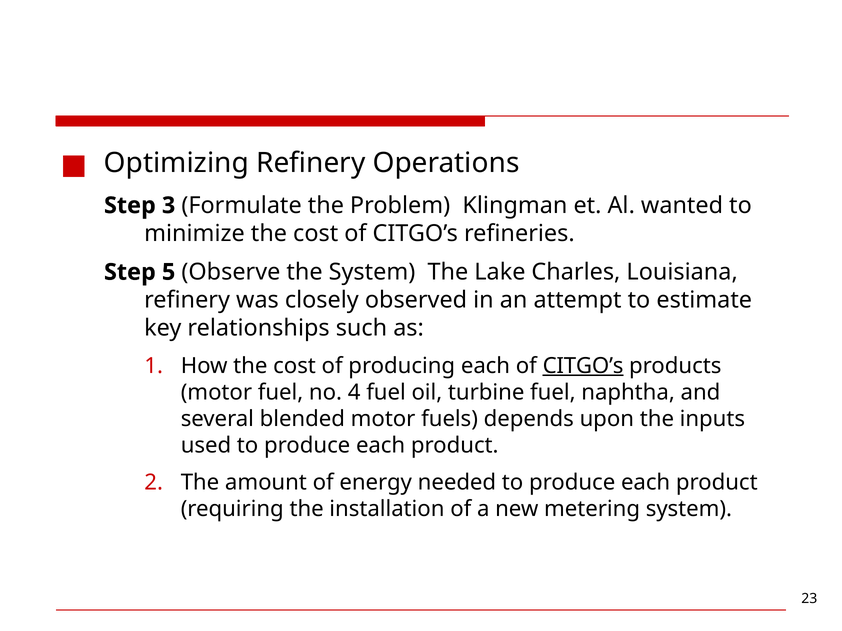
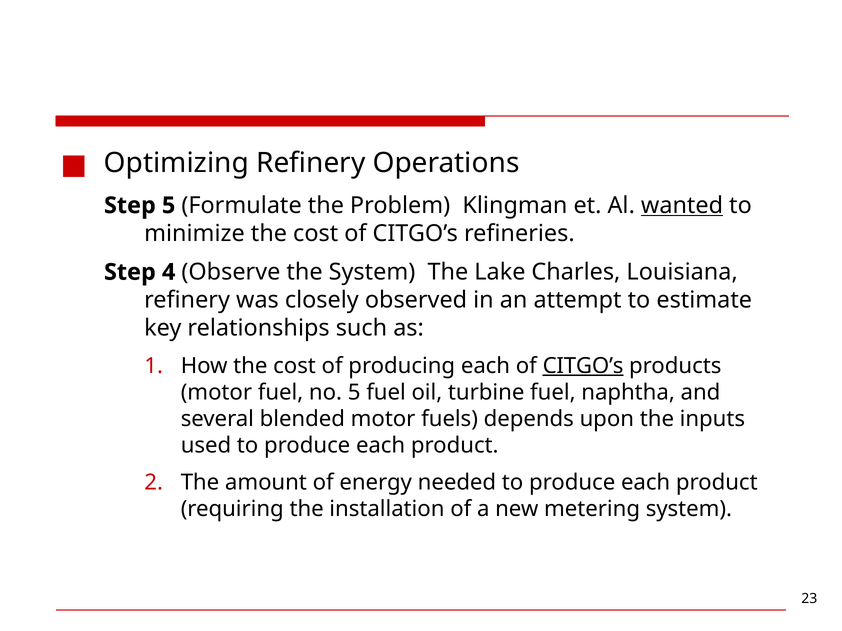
Step 3: 3 -> 5
wanted underline: none -> present
5: 5 -> 4
no 4: 4 -> 5
